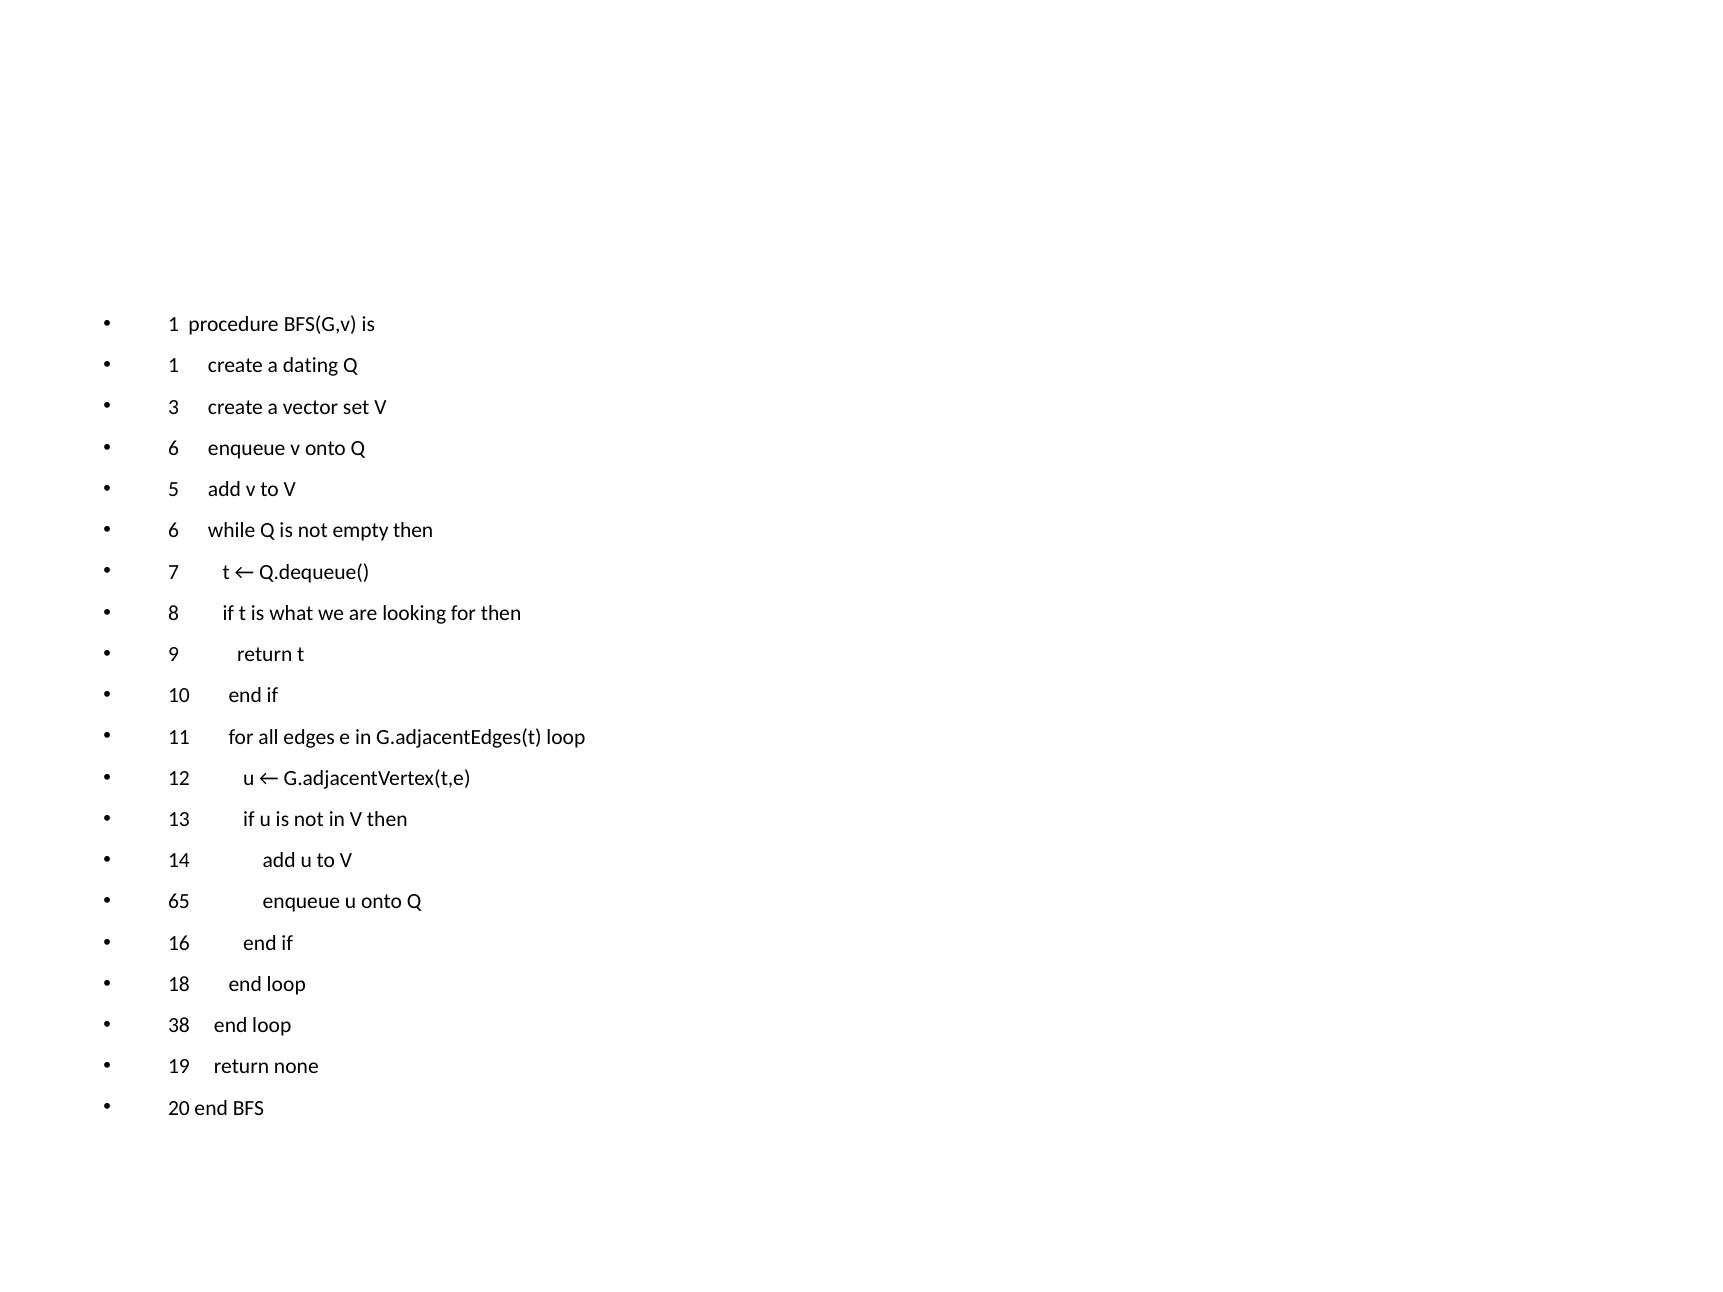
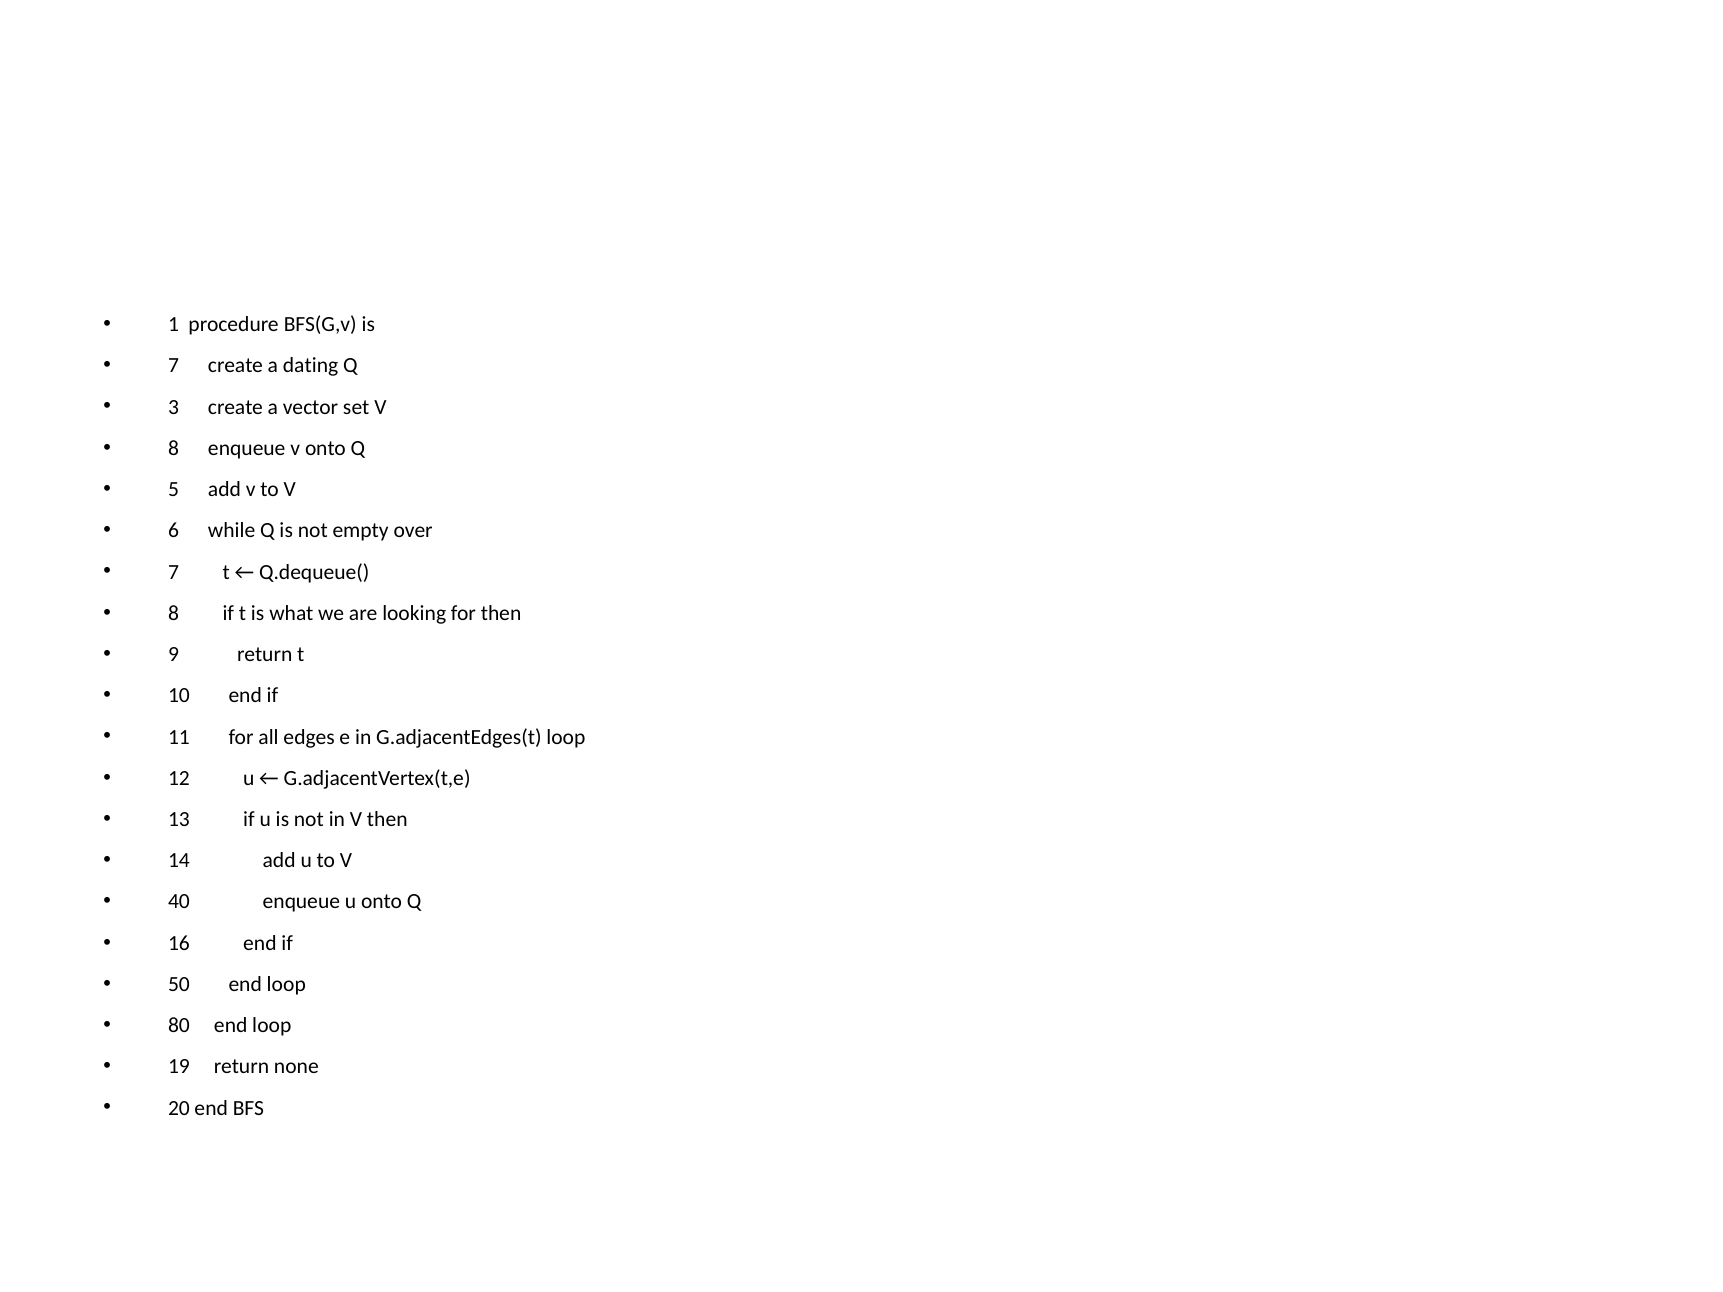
1 at (173, 366): 1 -> 7
6 at (173, 448): 6 -> 8
empty then: then -> over
65: 65 -> 40
18: 18 -> 50
38: 38 -> 80
